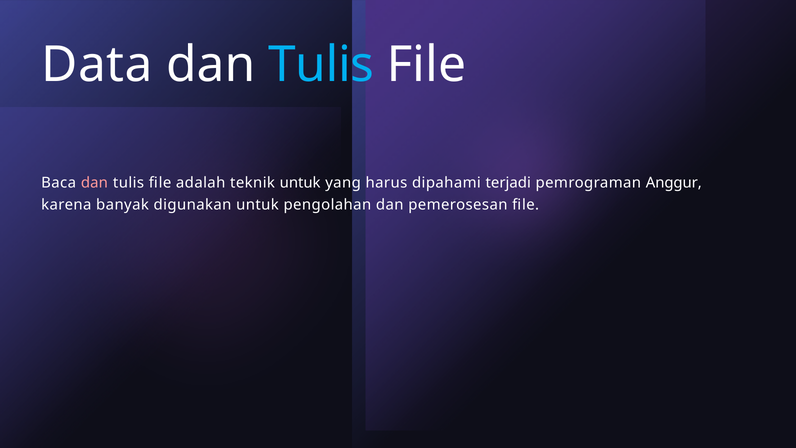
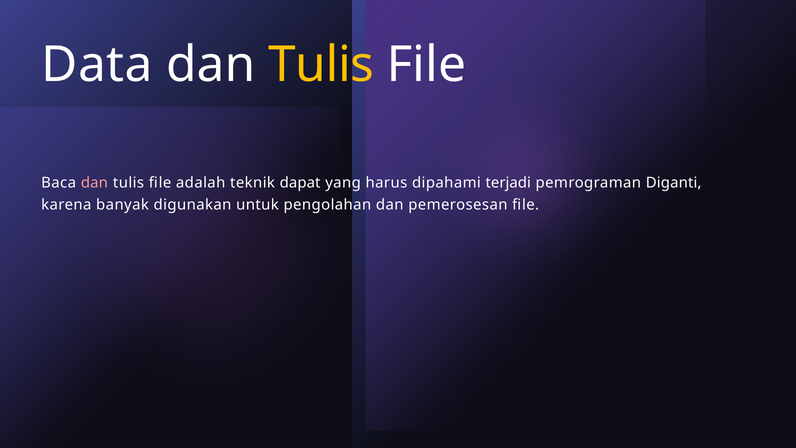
Tulis at (321, 65) colour: light blue -> yellow
teknik untuk: untuk -> dapat
Anggur: Anggur -> Diganti
